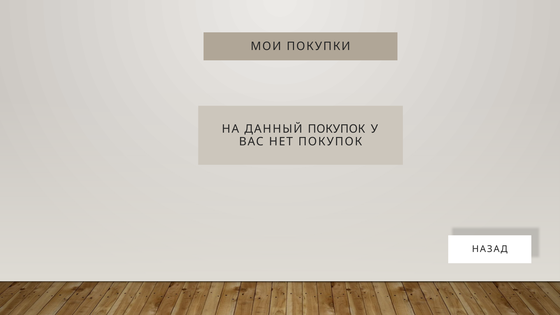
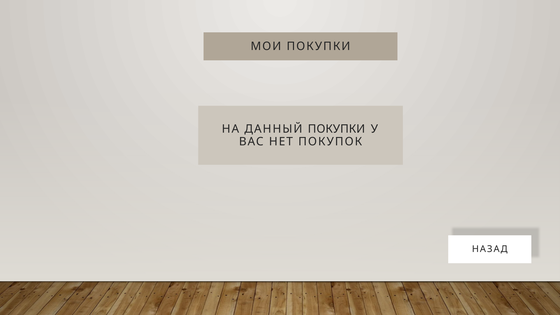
ДАННЫЙ ПОКУПОК: ПОКУПОК -> ПОКУПКИ
